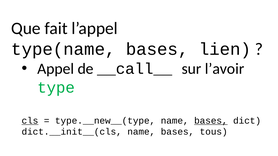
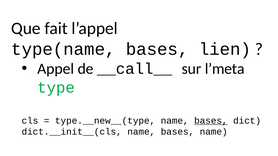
l’avoir: l’avoir -> l’meta
cls underline: present -> none
bases tous: tous -> name
